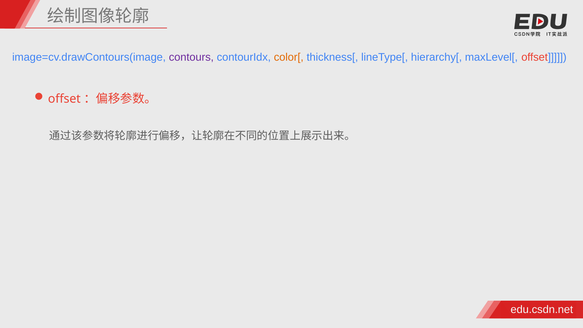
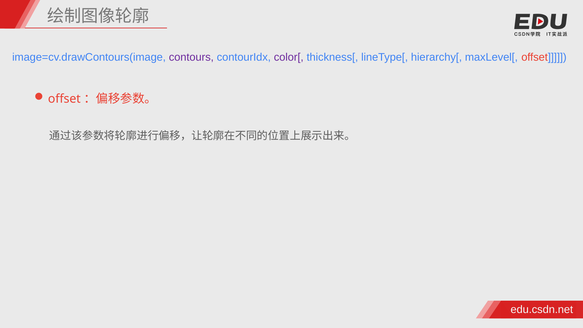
color[ colour: orange -> purple
